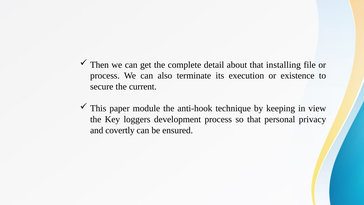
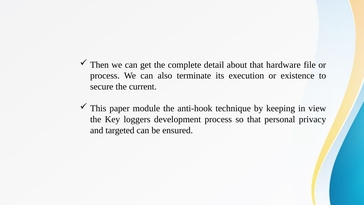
installing: installing -> hardware
covertly: covertly -> targeted
